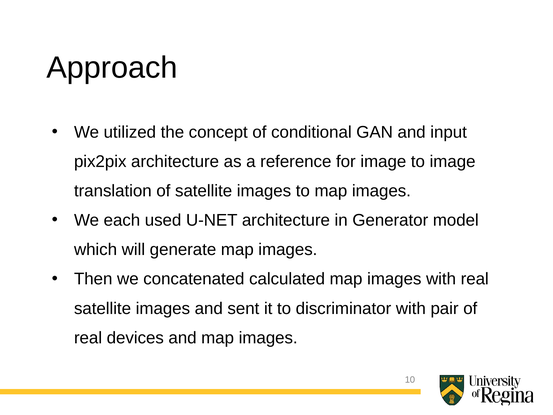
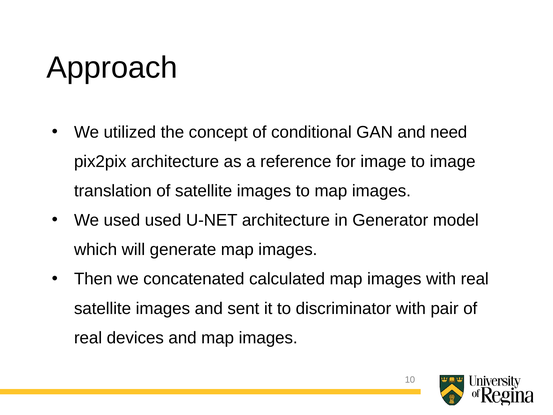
input: input -> need
We each: each -> used
